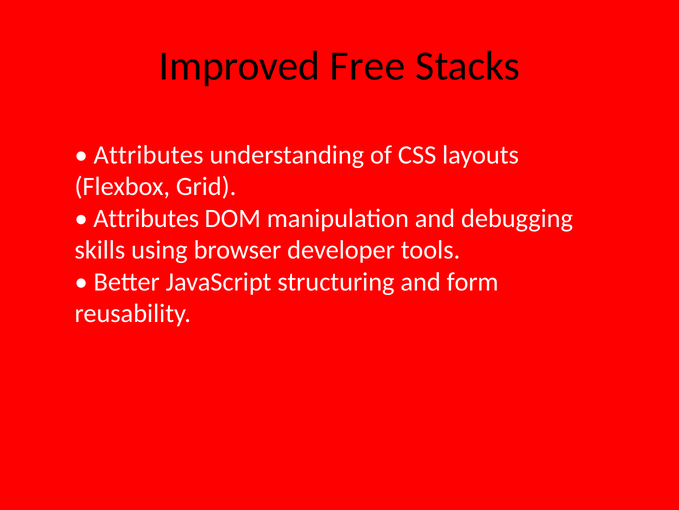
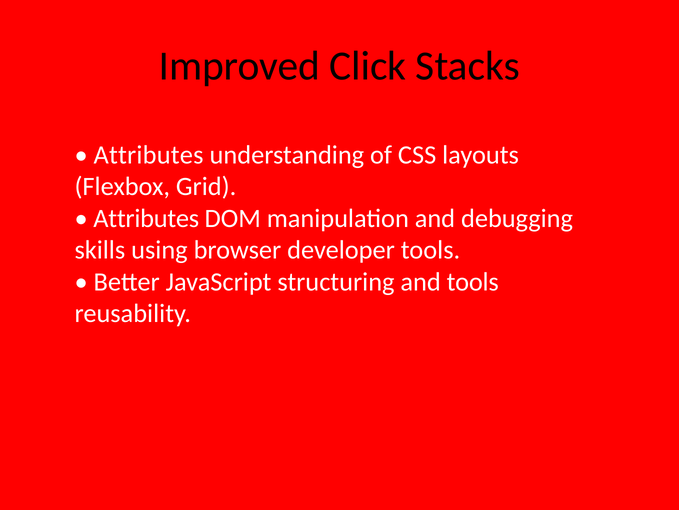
Free: Free -> Click
and form: form -> tools
